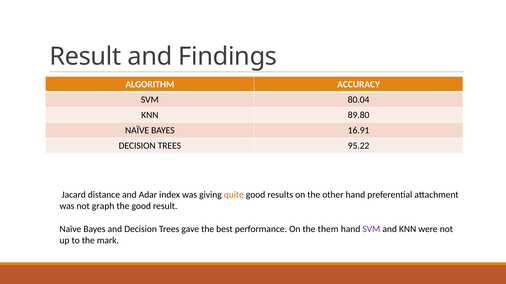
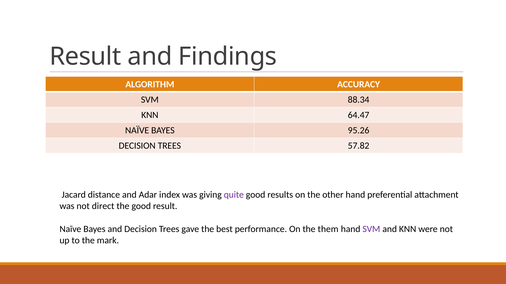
80.04: 80.04 -> 88.34
89.80: 89.80 -> 64.47
16.91: 16.91 -> 95.26
95.22: 95.22 -> 57.82
quite colour: orange -> purple
graph: graph -> direct
